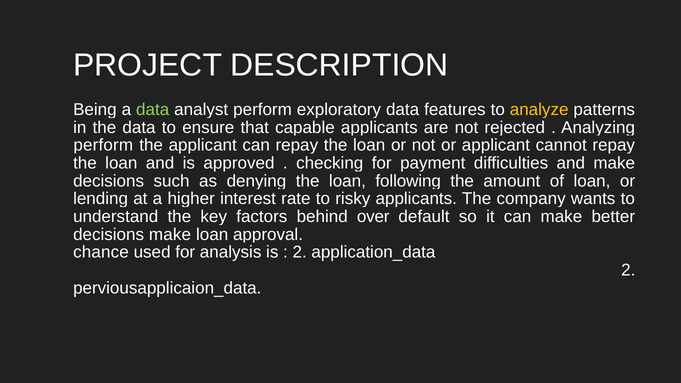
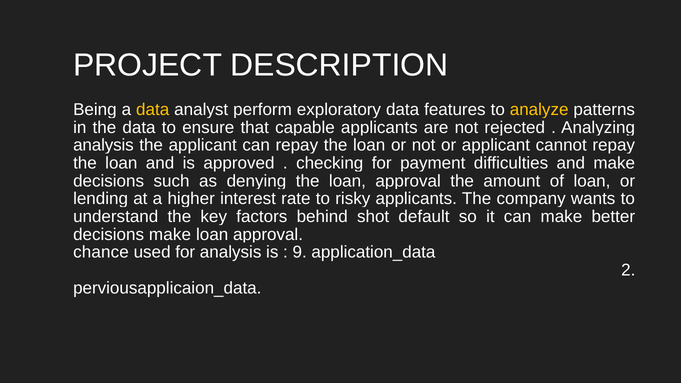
data at (153, 110) colour: light green -> yellow
perform at (103, 145): perform -> analysis
the loan following: following -> approval
over: over -> shot
2 at (300, 252): 2 -> 9
